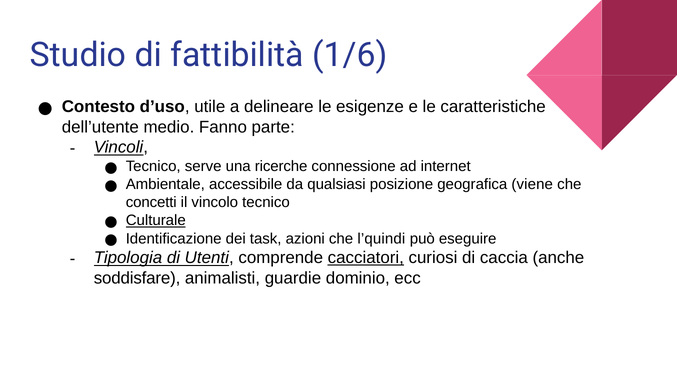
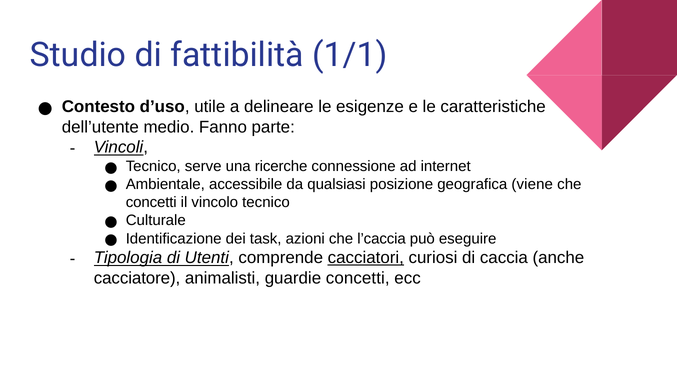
1/6: 1/6 -> 1/1
Culturale underline: present -> none
l’quindi: l’quindi -> l’caccia
soddisfare: soddisfare -> cacciatore
guardie dominio: dominio -> concetti
